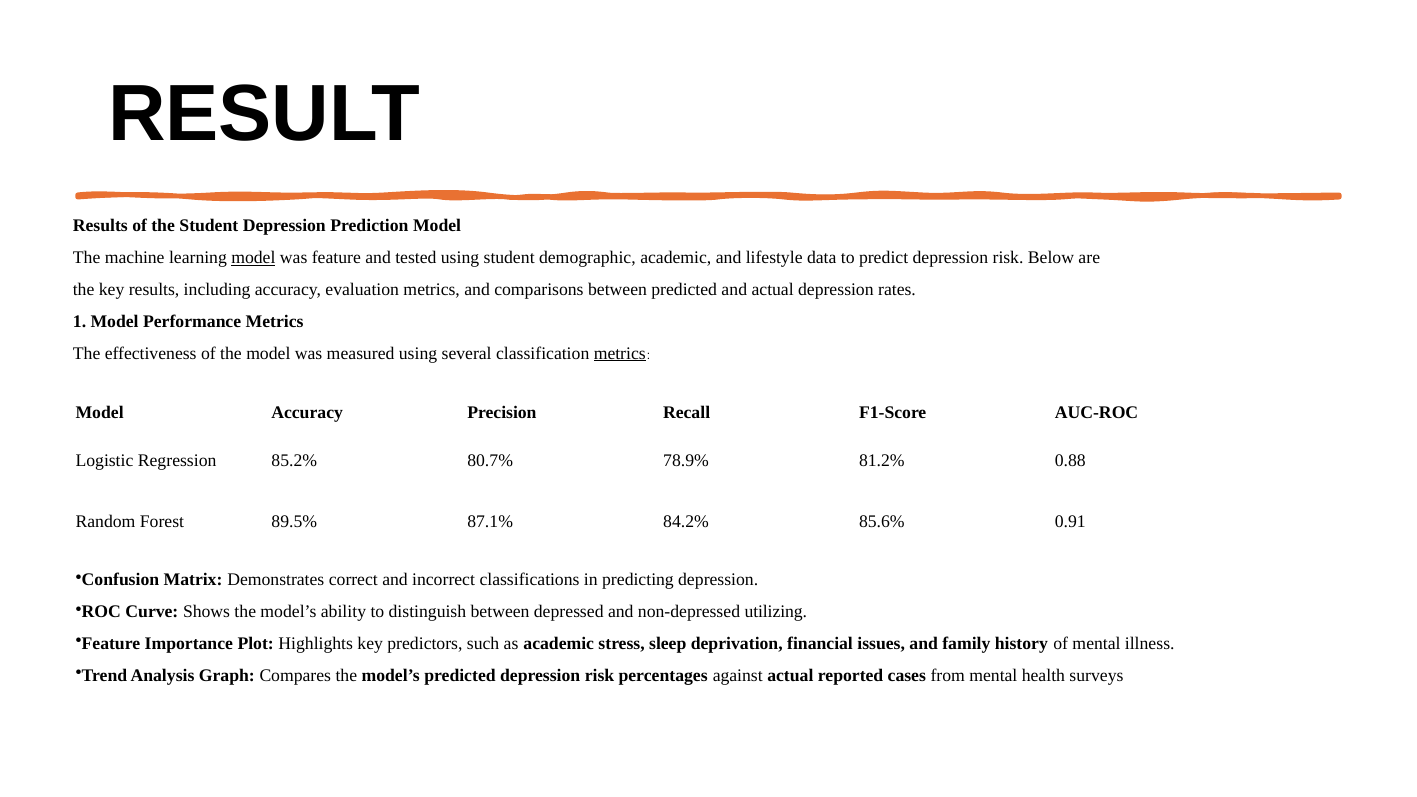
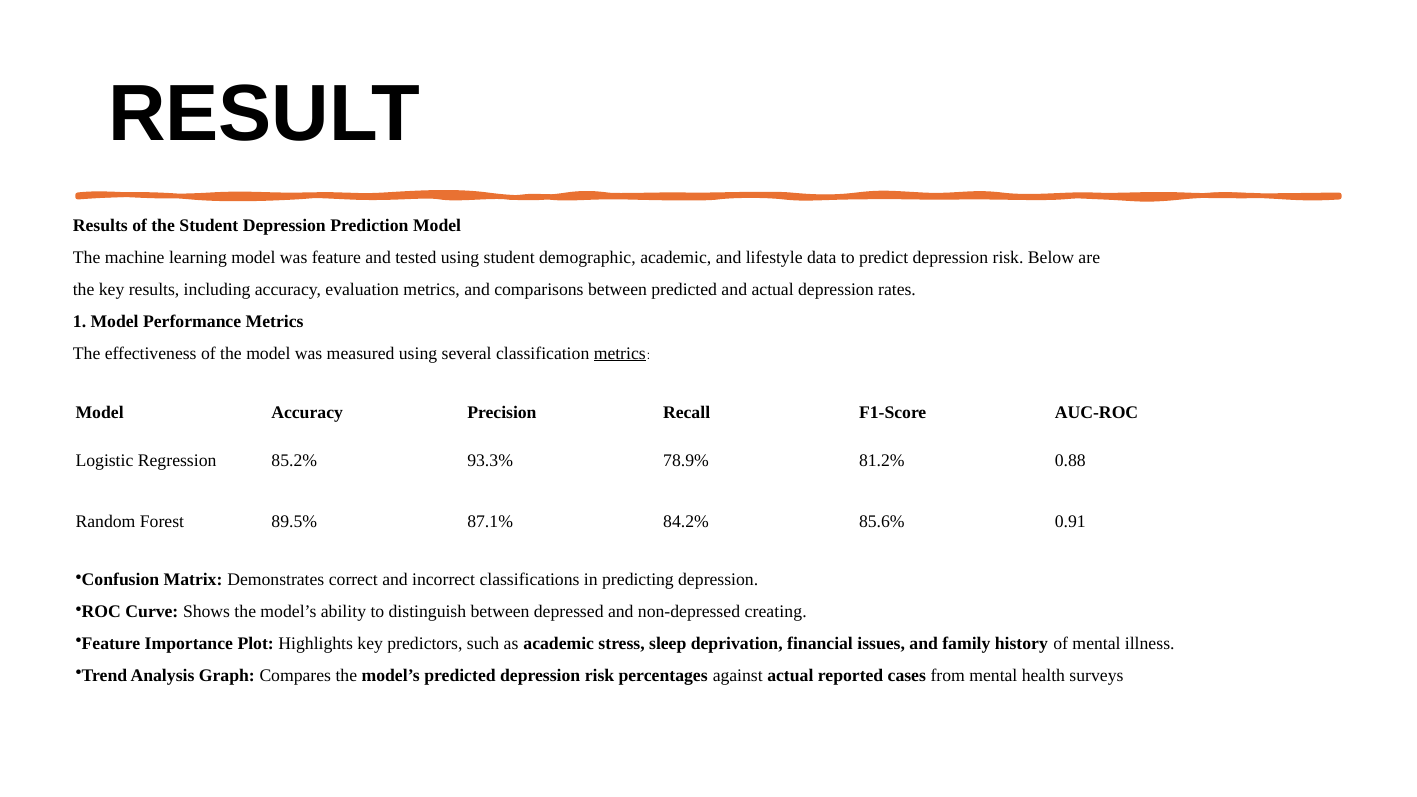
model at (253, 258) underline: present -> none
80.7%: 80.7% -> 93.3%
utilizing: utilizing -> creating
